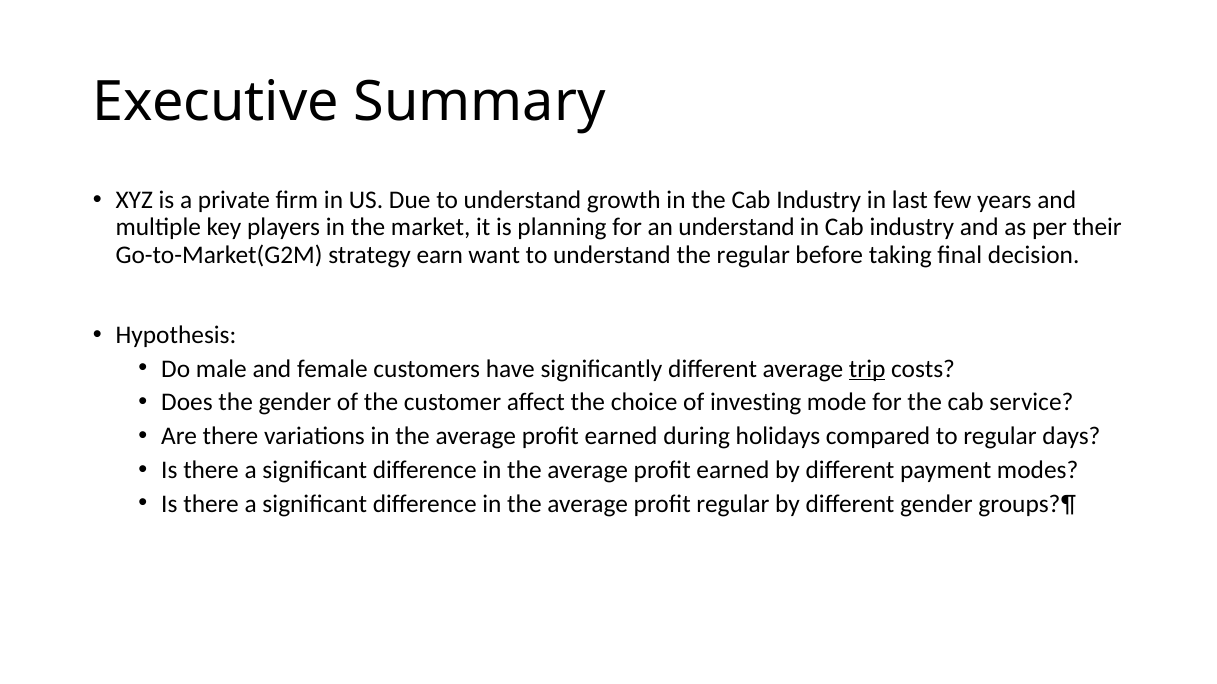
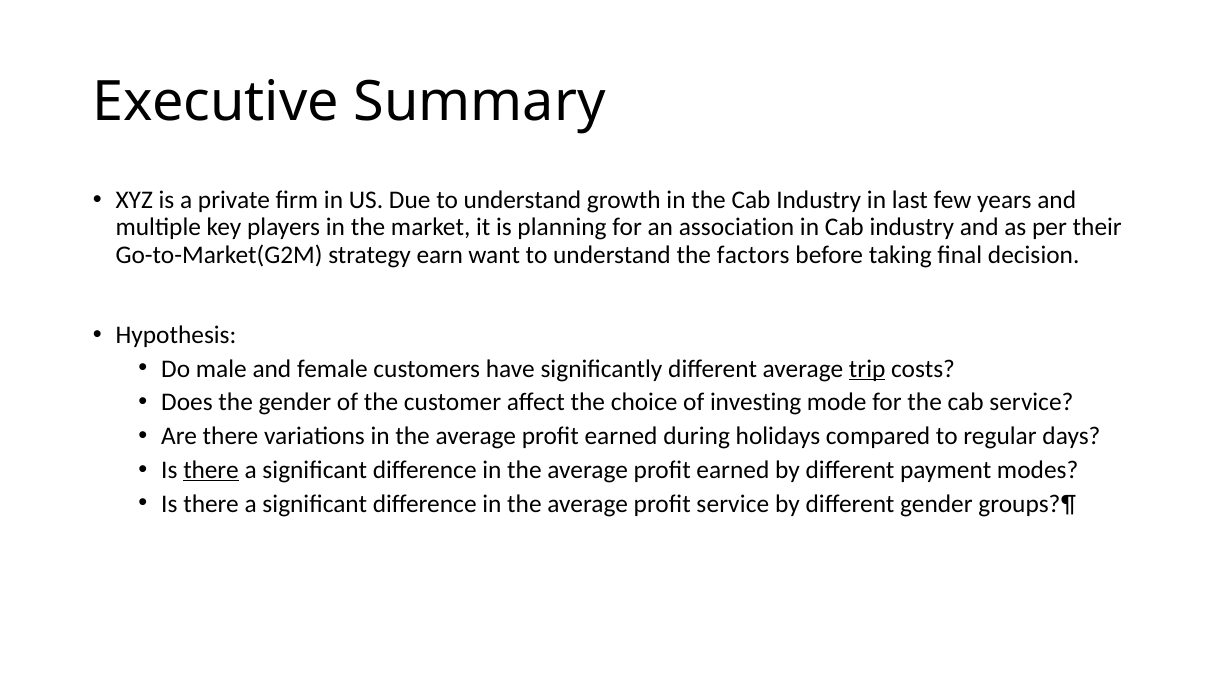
an understand: understand -> association
the regular: regular -> factors
there at (211, 470) underline: none -> present
profit regular: regular -> service
